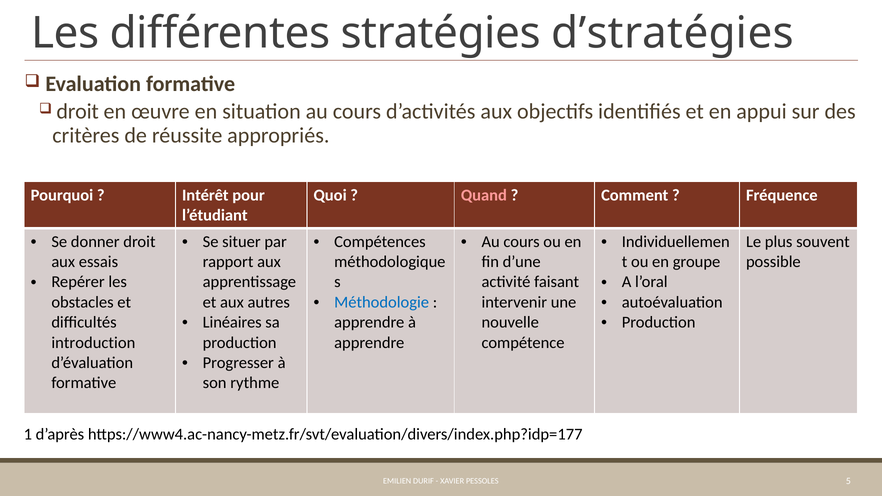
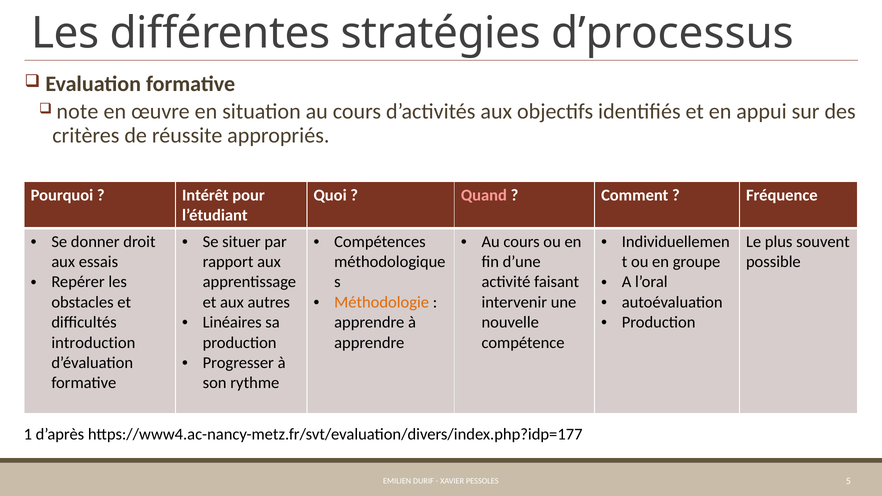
d’stratégies: d’stratégies -> d’processus
droit at (78, 112): droit -> note
Méthodologie colour: blue -> orange
